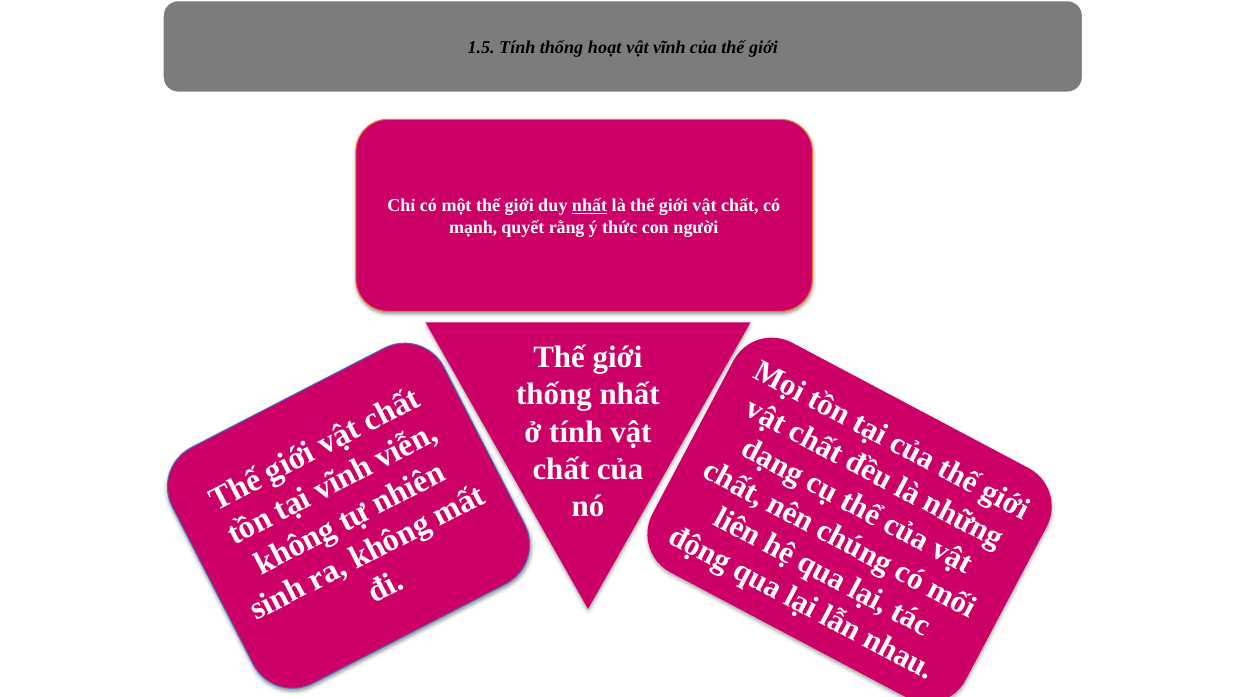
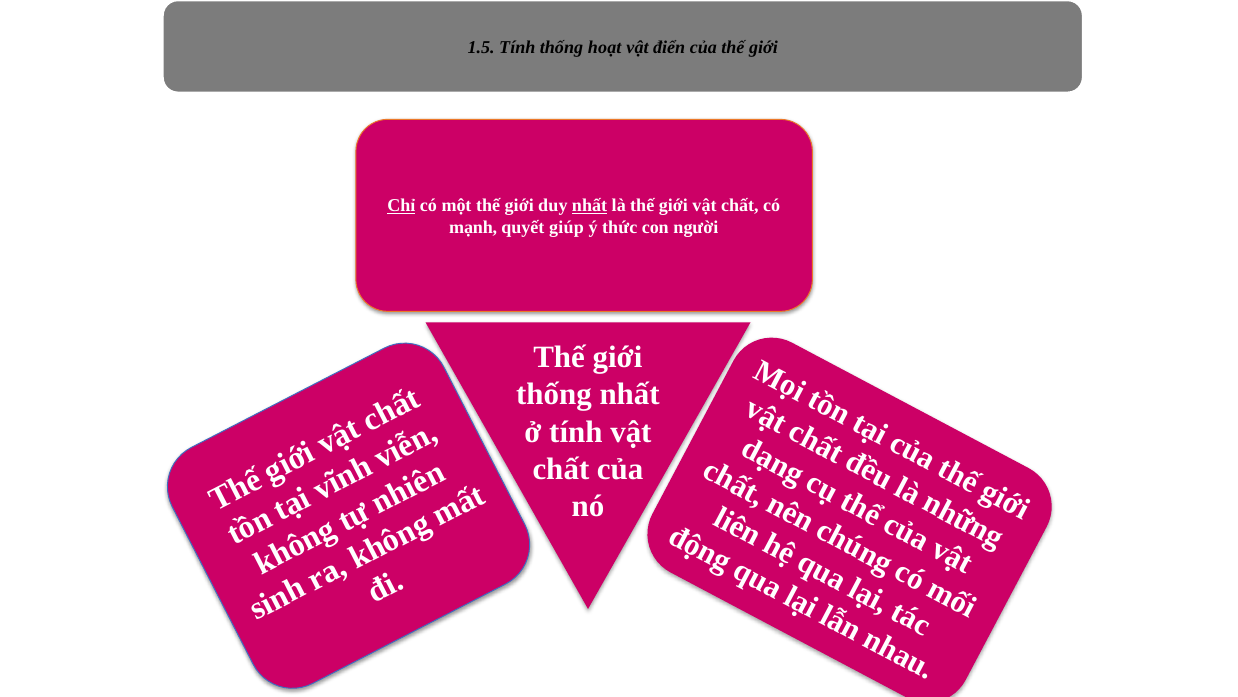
vĩnh: vĩnh -> điển
Chỉ underline: none -> present
rằng: rằng -> giúp
